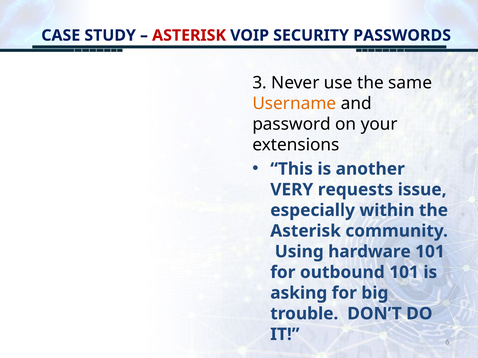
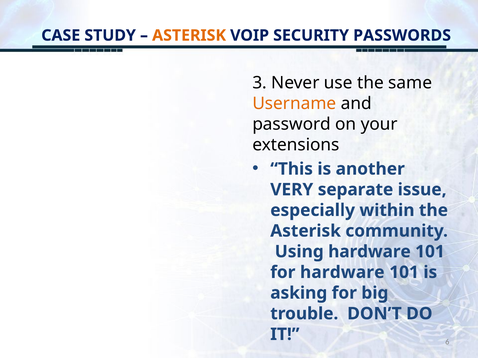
ASTERISK at (189, 35) colour: red -> orange
requests: requests -> separate
for outbound: outbound -> hardware
